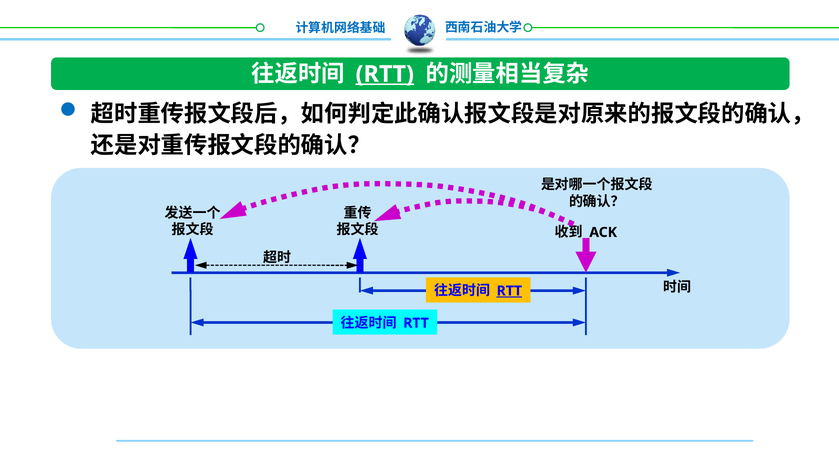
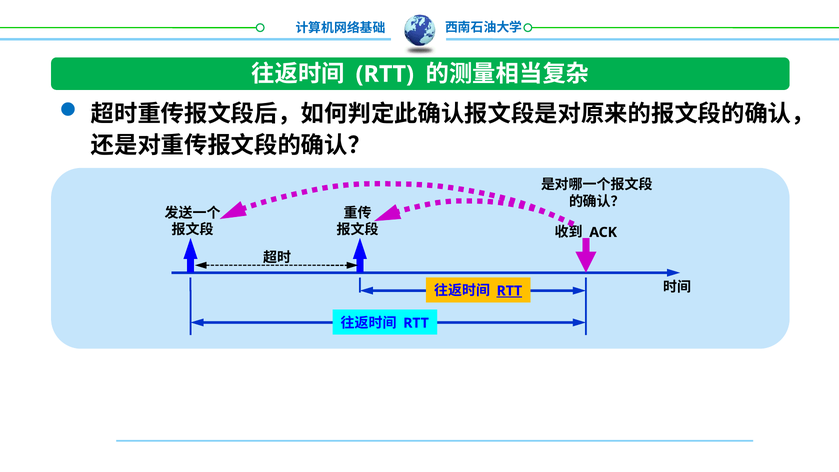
RTT at (385, 74) underline: present -> none
